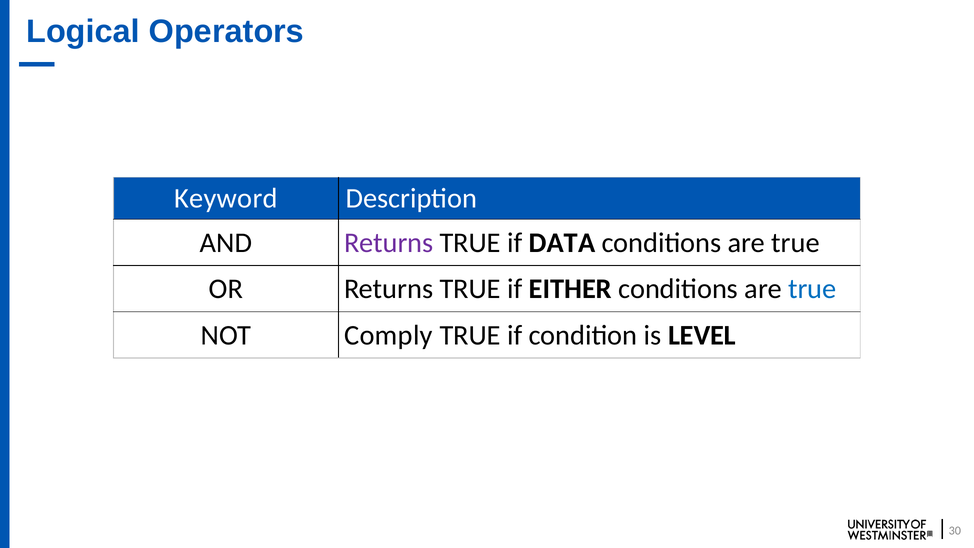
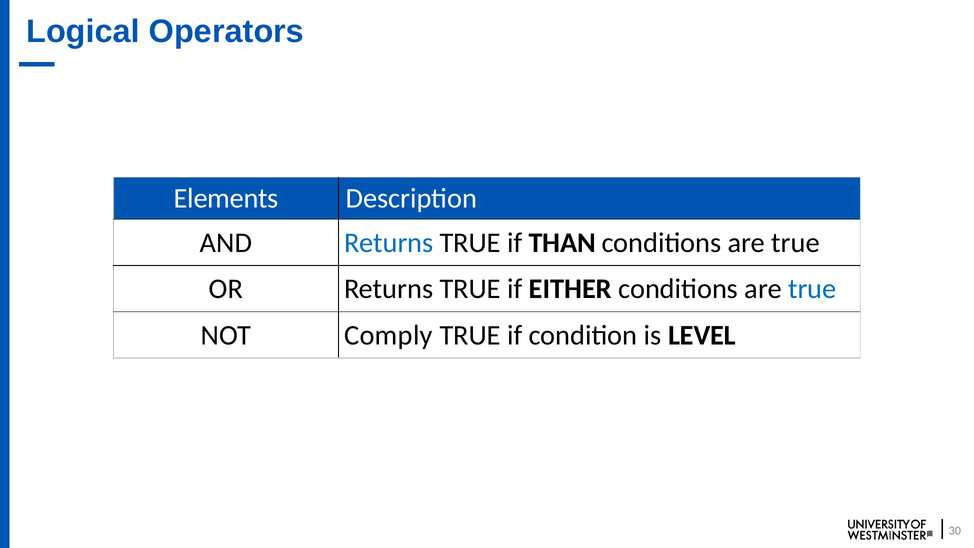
Keyword: Keyword -> Elements
Returns at (389, 243) colour: purple -> blue
DATA: DATA -> THAN
